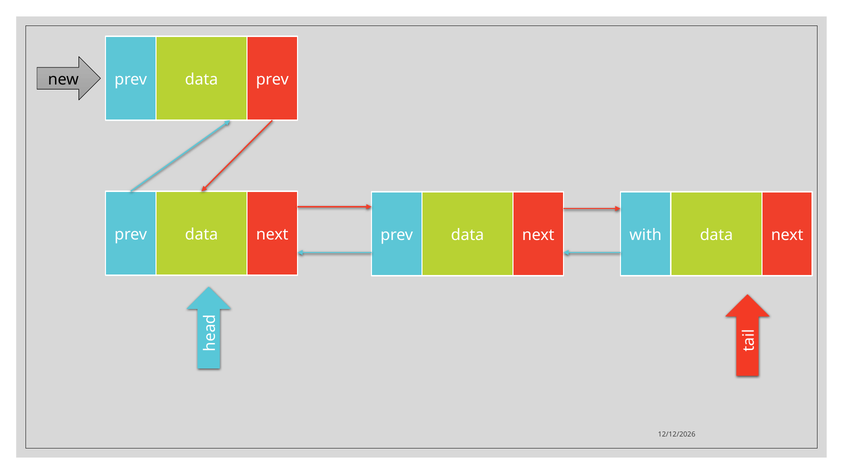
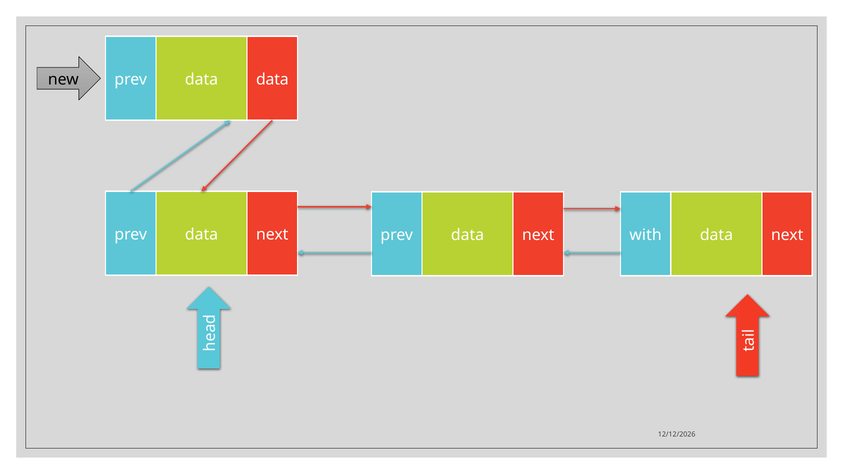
prev prev: prev -> data
